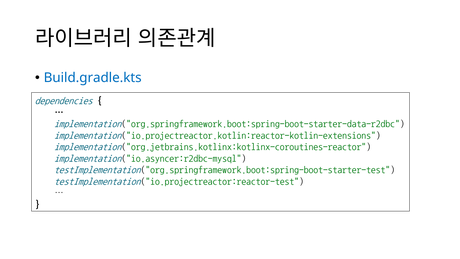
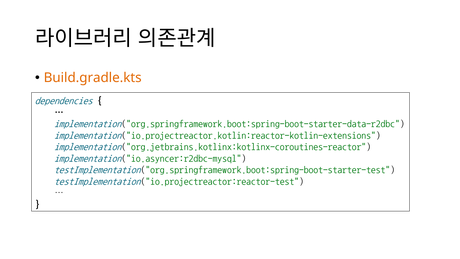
Build.gradle.kts colour: blue -> orange
